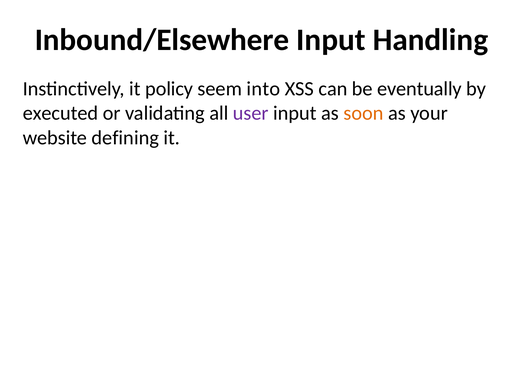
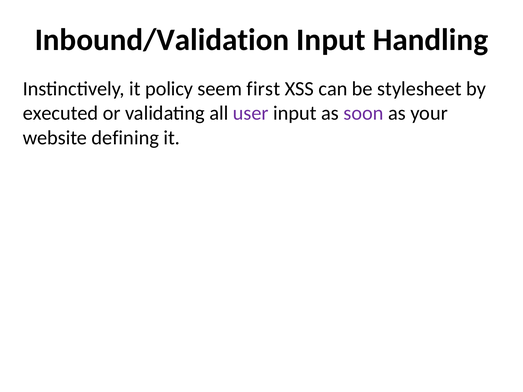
Inbound/Elsewhere: Inbound/Elsewhere -> Inbound/Validation
into: into -> first
eventually: eventually -> stylesheet
soon colour: orange -> purple
